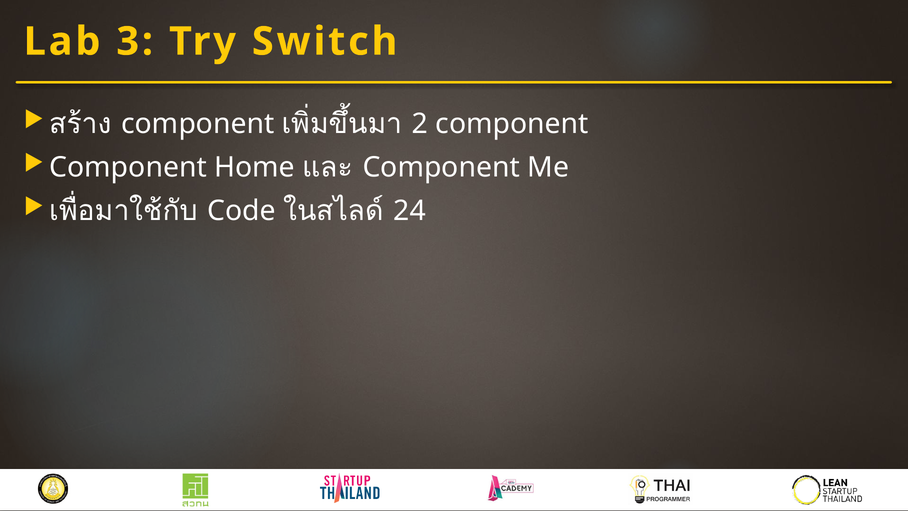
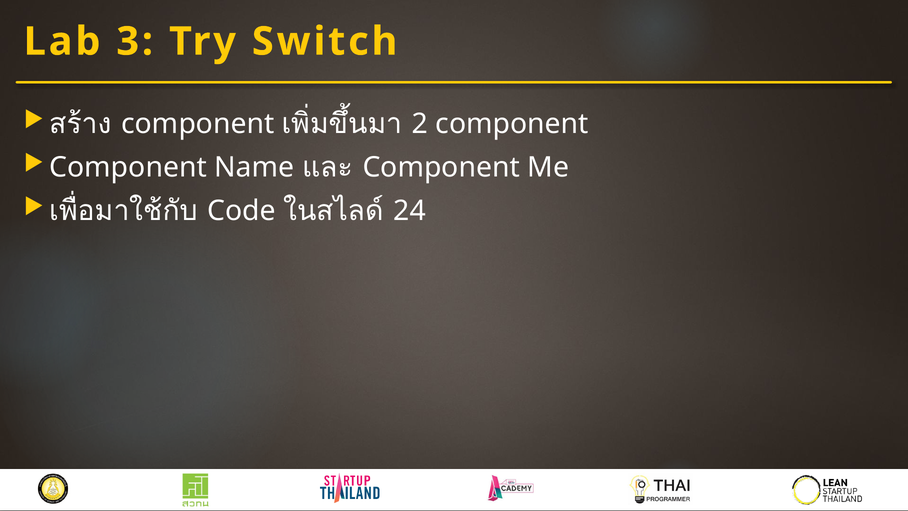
Home: Home -> Name
